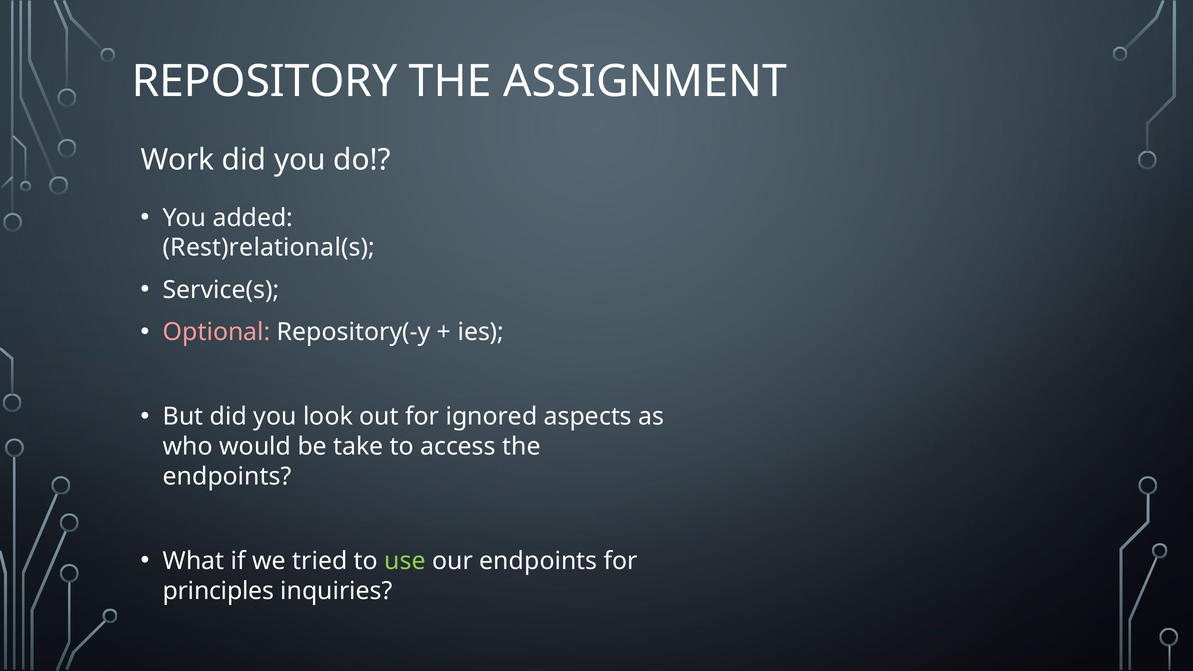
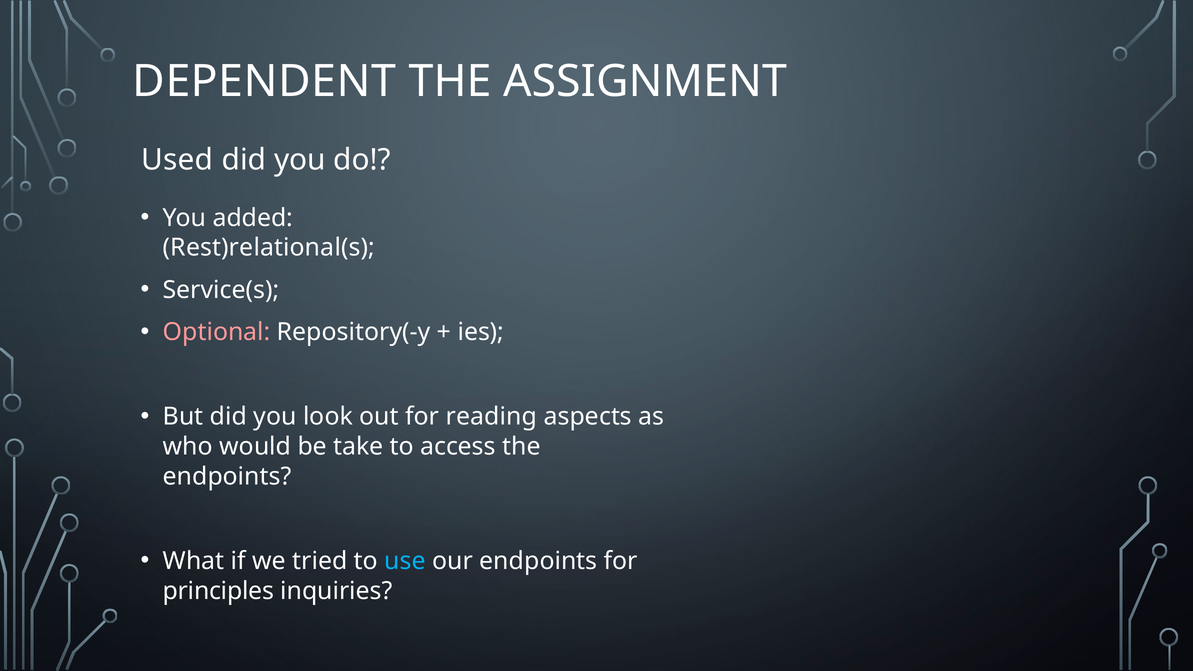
REPOSITORY: REPOSITORY -> DEPENDENT
Work: Work -> Used
ignored: ignored -> reading
use colour: light green -> light blue
